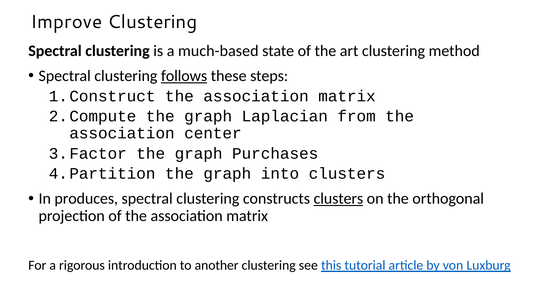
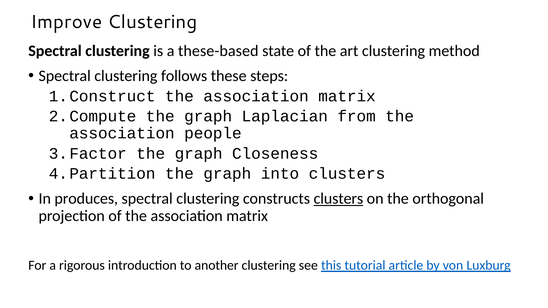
much-based: much-based -> these-based
follows underline: present -> none
center: center -> people
Purchases: Purchases -> Closeness
